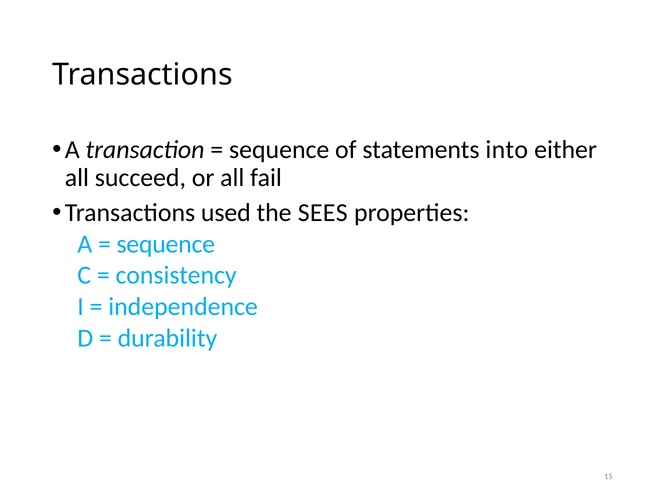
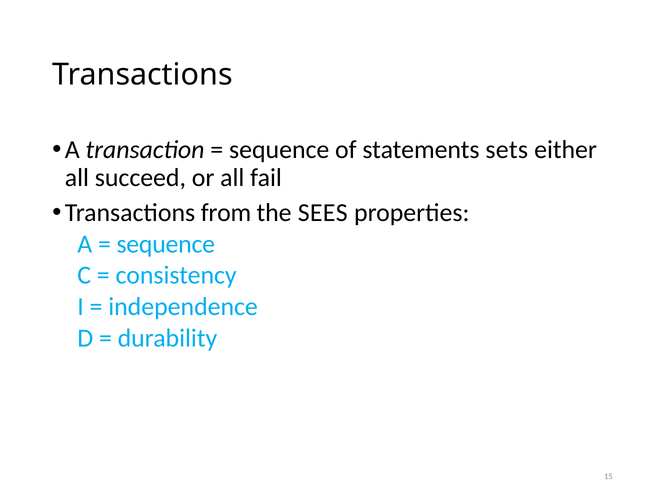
into: into -> sets
used: used -> from
